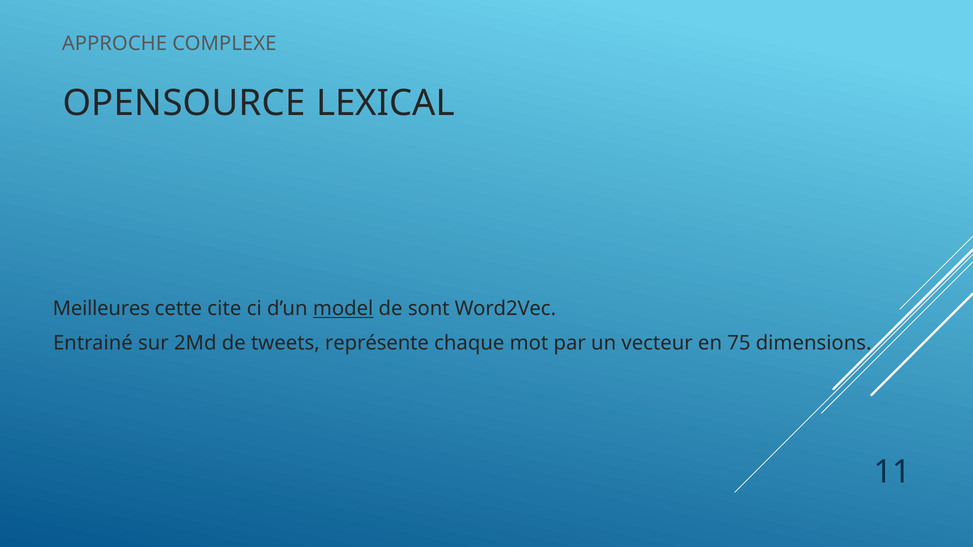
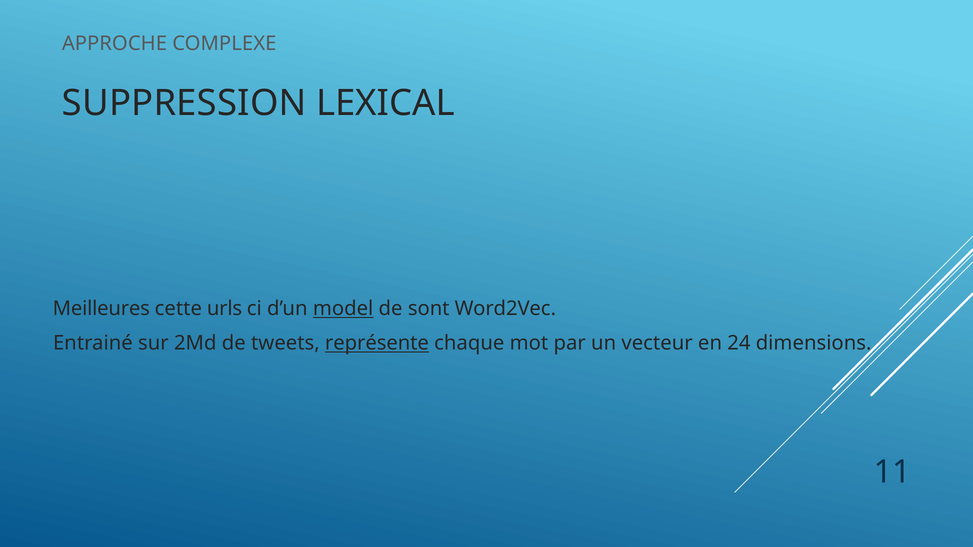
OPENSOURCE: OPENSOURCE -> SUPPRESSION
cite: cite -> urls
représente underline: none -> present
75: 75 -> 24
